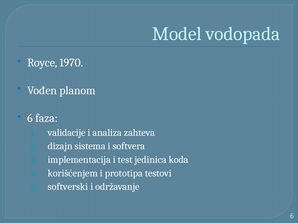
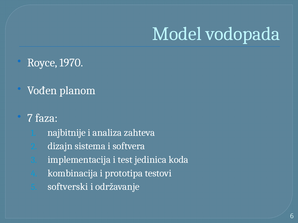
6 at (30, 118): 6 -> 7
validacije: validacije -> najbitnije
korišćenjem: korišćenjem -> kombinacija
